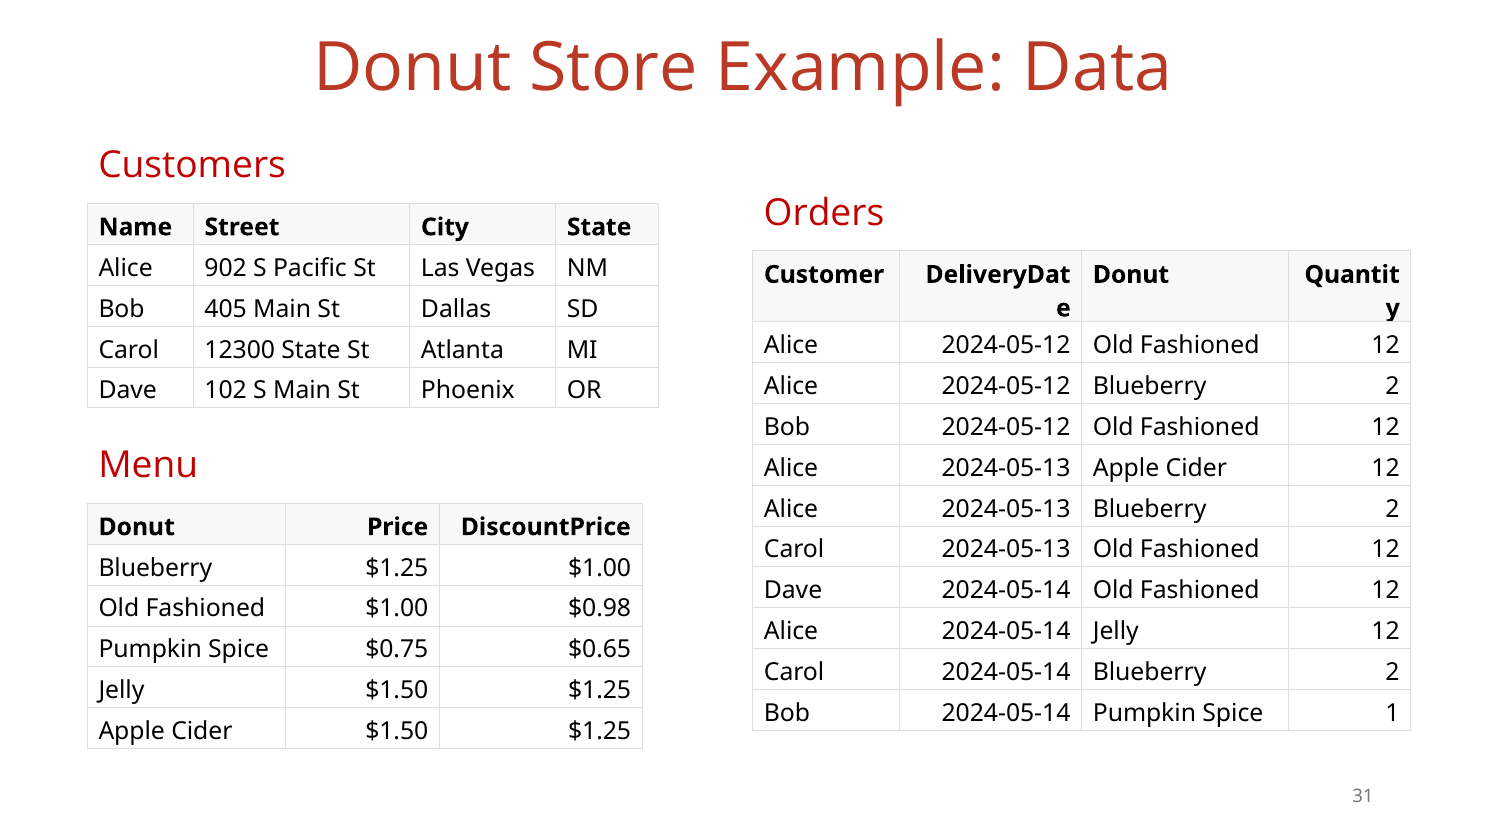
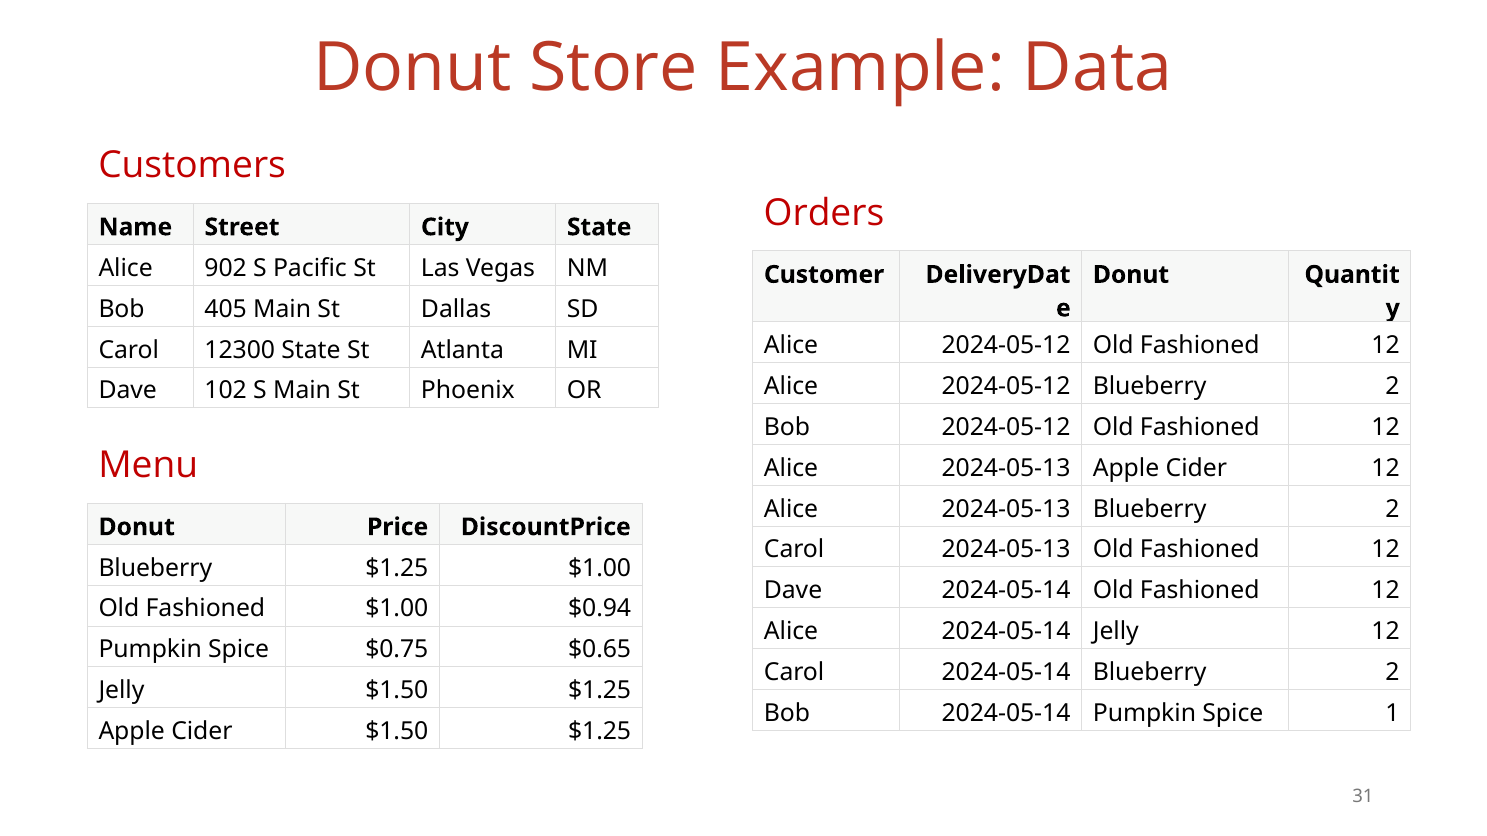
$0.98: $0.98 -> $0.94
